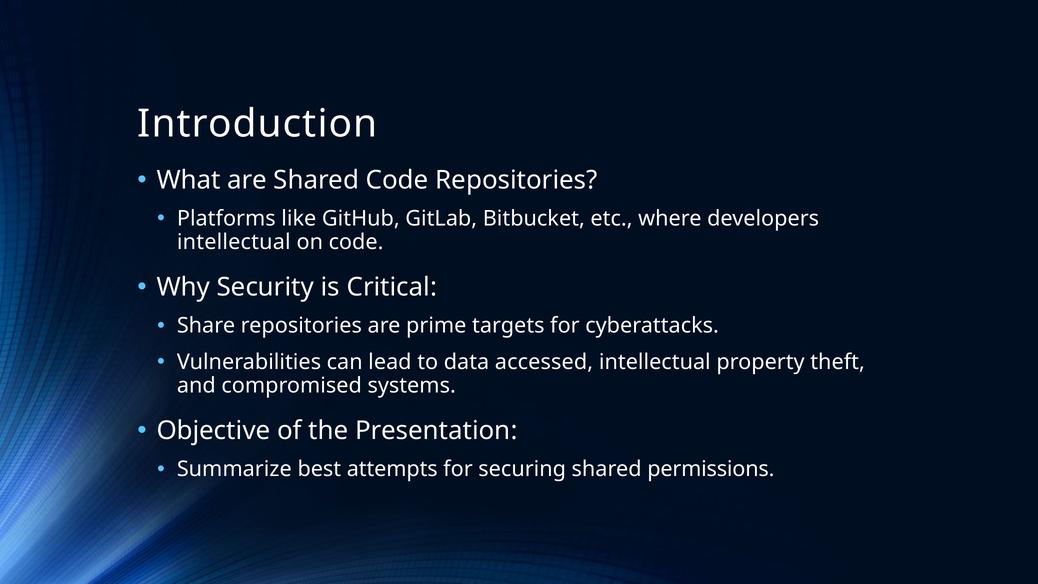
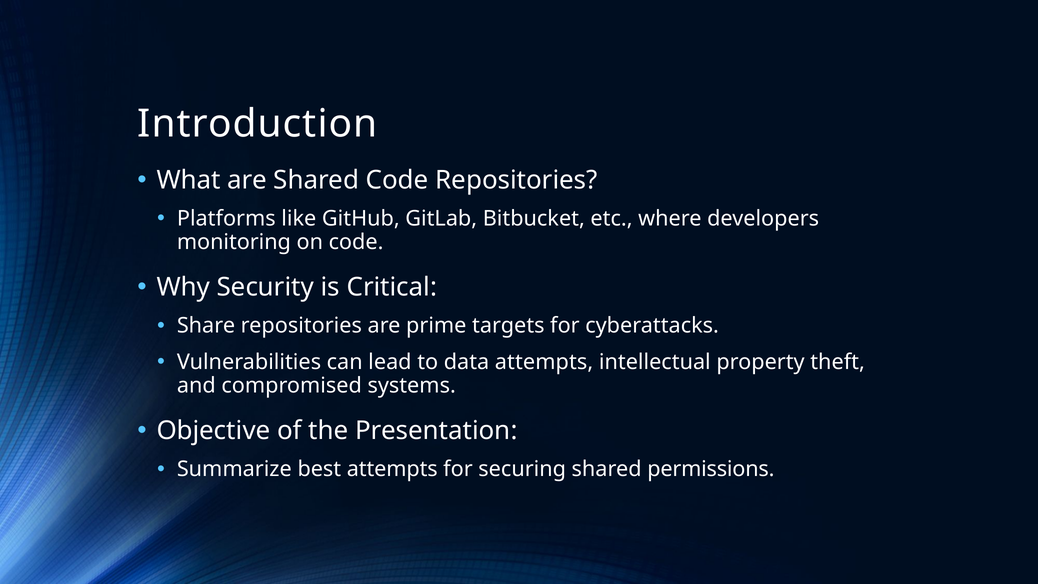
intellectual at (234, 242): intellectual -> monitoring
data accessed: accessed -> attempts
